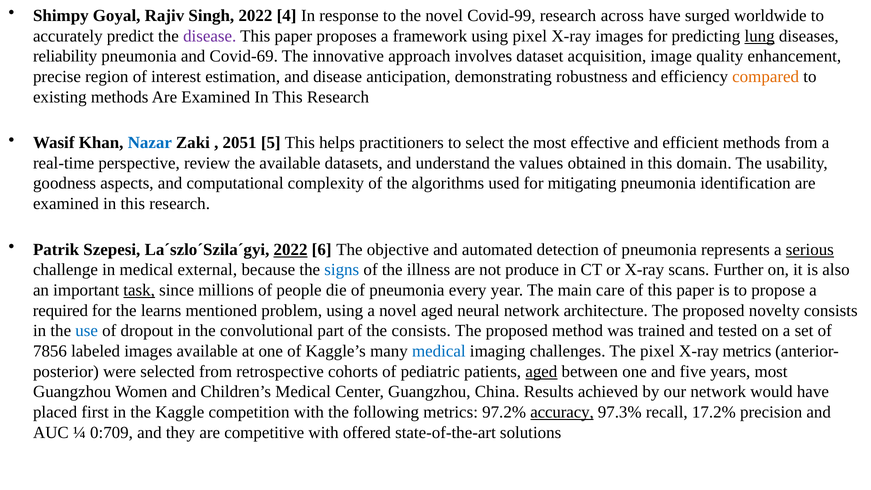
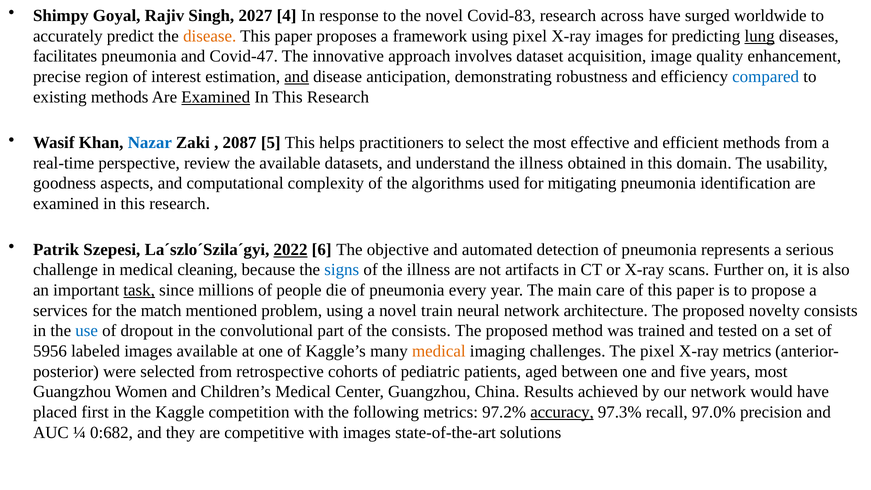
Singh 2022: 2022 -> 2027
Covid-99: Covid-99 -> Covid-83
disease at (210, 36) colour: purple -> orange
reliability: reliability -> facilitates
Covid-69: Covid-69 -> Covid-47
and at (297, 77) underline: none -> present
compared colour: orange -> blue
Examined at (216, 97) underline: none -> present
2051: 2051 -> 2087
understand the values: values -> illness
serious underline: present -> none
external: external -> cleaning
produce: produce -> artifacts
required: required -> services
learns: learns -> match
novel aged: aged -> train
7856: 7856 -> 5956
medical at (439, 351) colour: blue -> orange
aged at (541, 371) underline: present -> none
17.2%: 17.2% -> 97.0%
0:709: 0:709 -> 0:682
with offered: offered -> images
